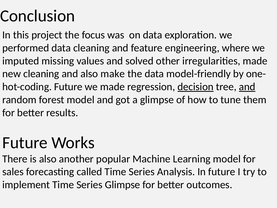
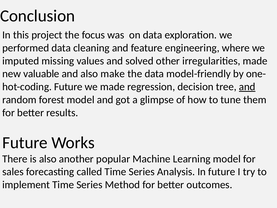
new cleaning: cleaning -> valuable
decision underline: present -> none
Series Glimpse: Glimpse -> Method
